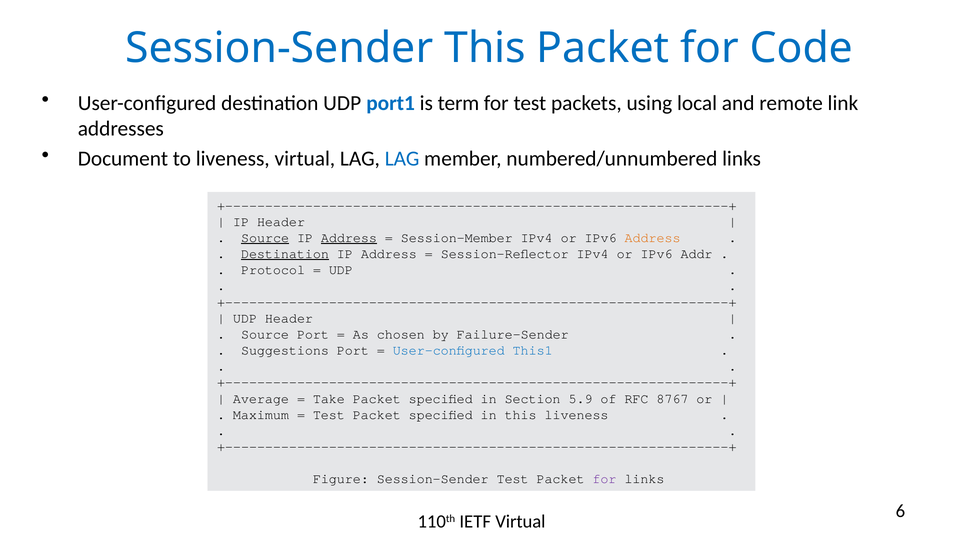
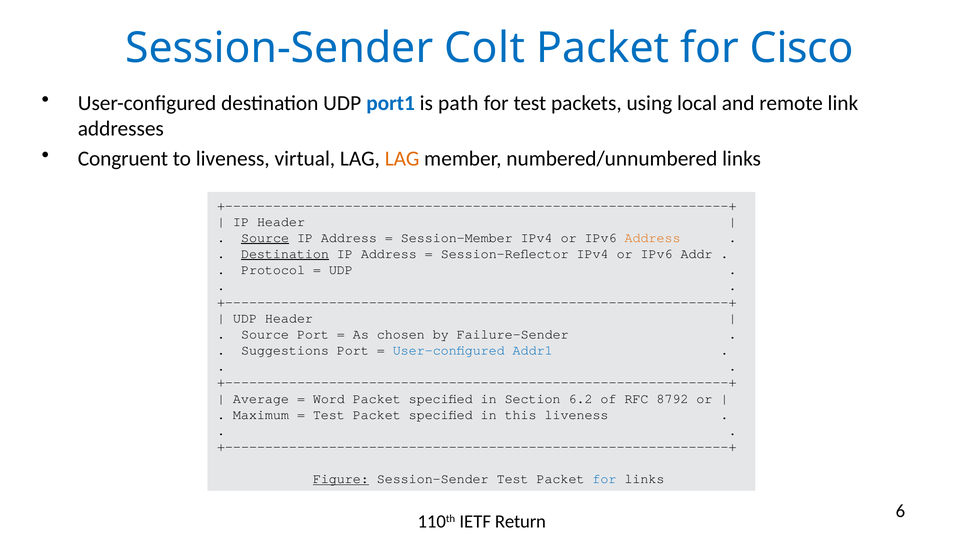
Session-Sender This: This -> Colt
Code: Code -> Cisco
term: term -> path
Document: Document -> Congruent
LAG at (402, 159) colour: blue -> orange
Address at (349, 238) underline: present -> none
This1: This1 -> Addr1
Take: Take -> Word
5.9: 5.9 -> 6.2
8767: 8767 -> 8792
Figure underline: none -> present
for at (604, 479) colour: purple -> blue
IETF Virtual: Virtual -> Return
